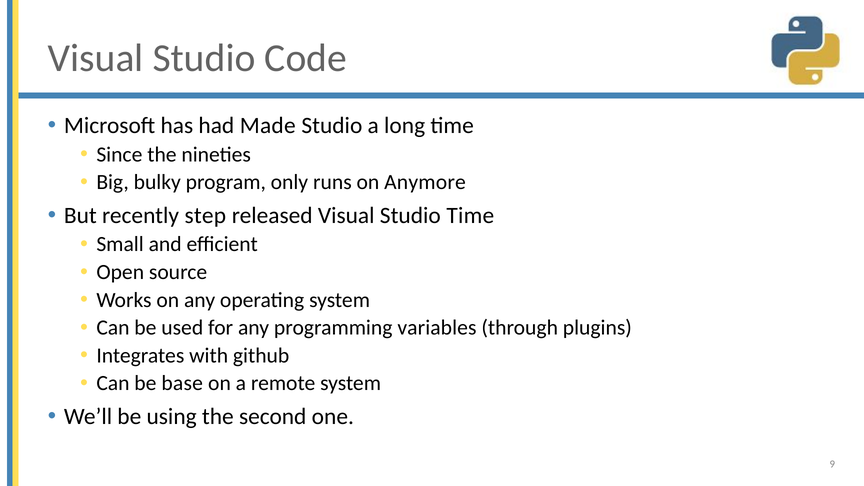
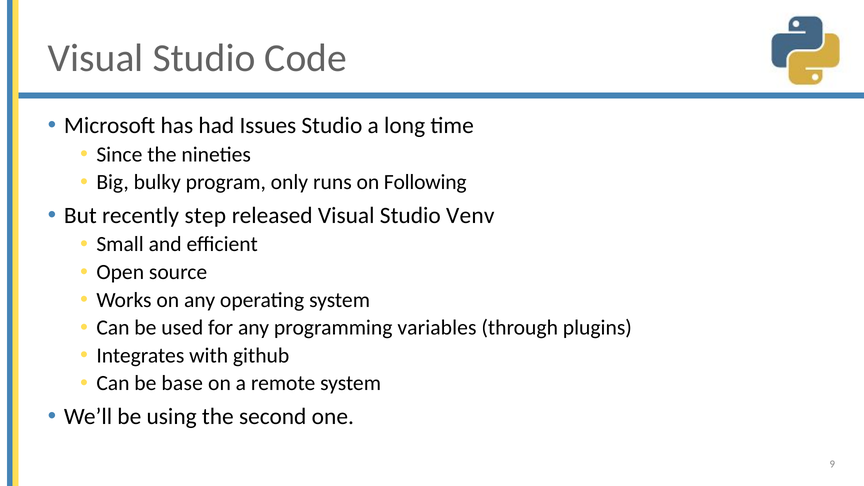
Made: Made -> Issues
Anymore: Anymore -> Following
Studio Time: Time -> Venv
